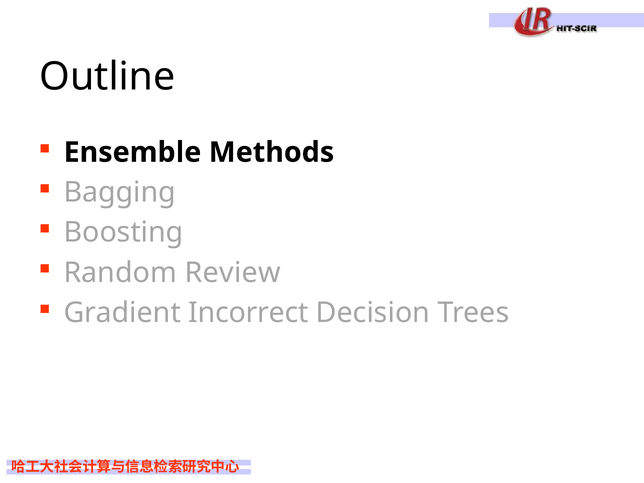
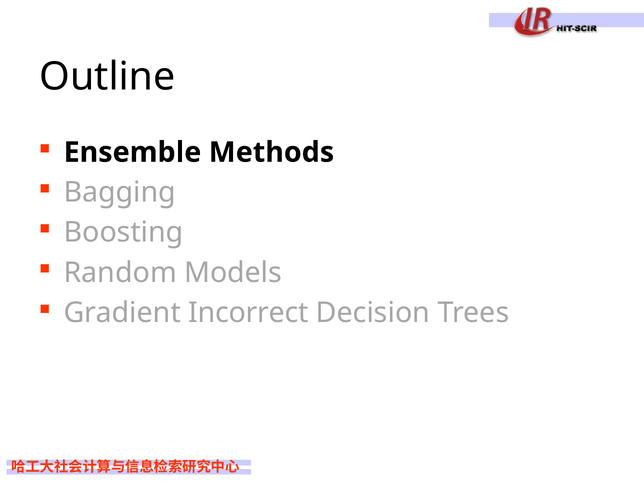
Review: Review -> Models
